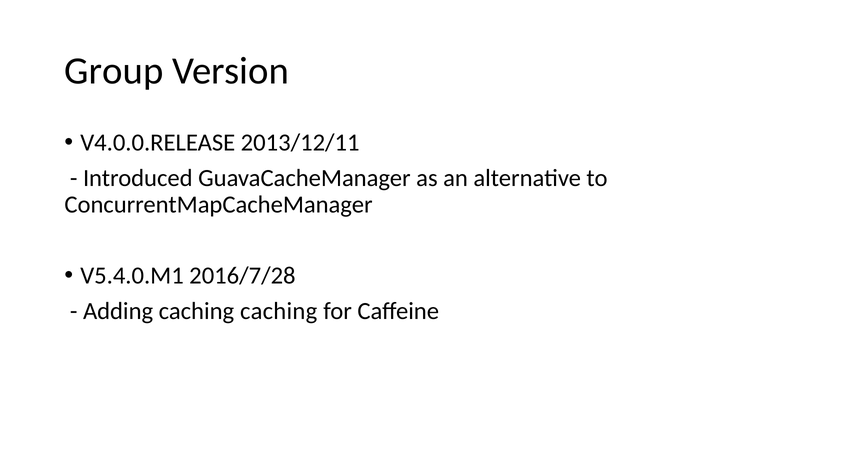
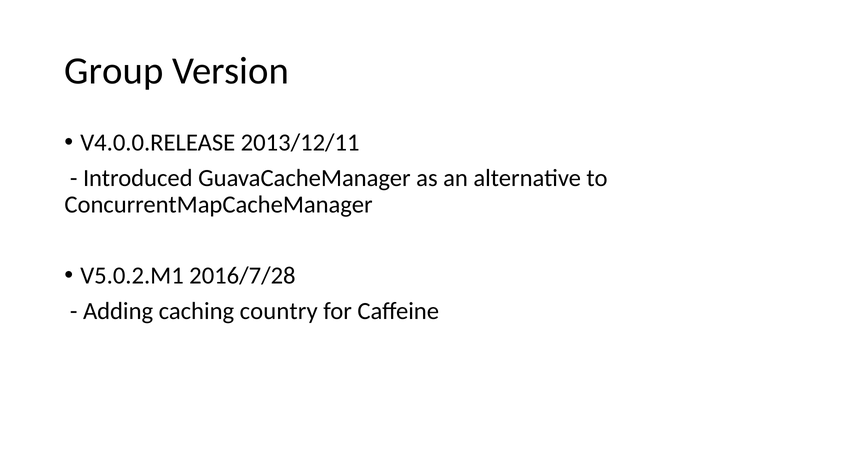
V5.4.0.M1: V5.4.0.M1 -> V5.0.2.M1
caching caching: caching -> country
